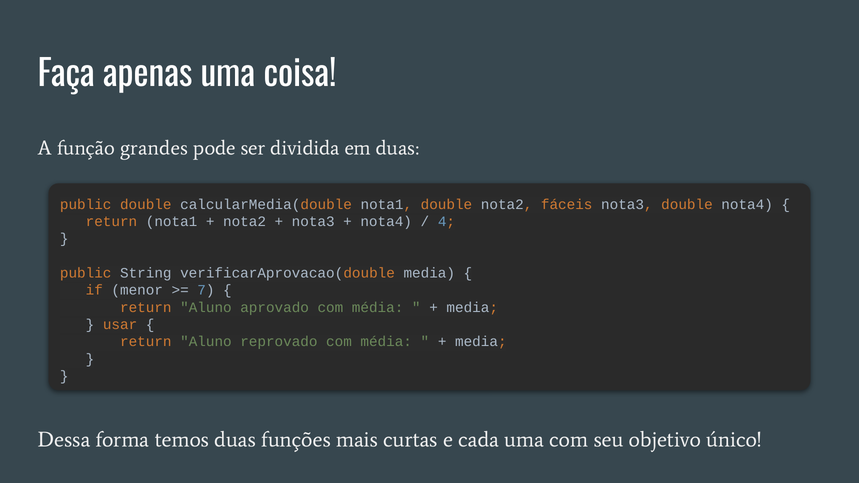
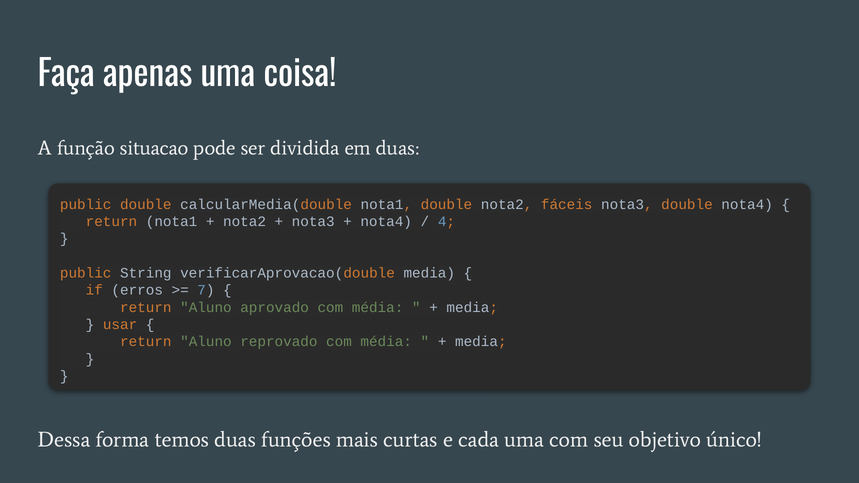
grandes: grandes -> situacao
menor: menor -> erros
